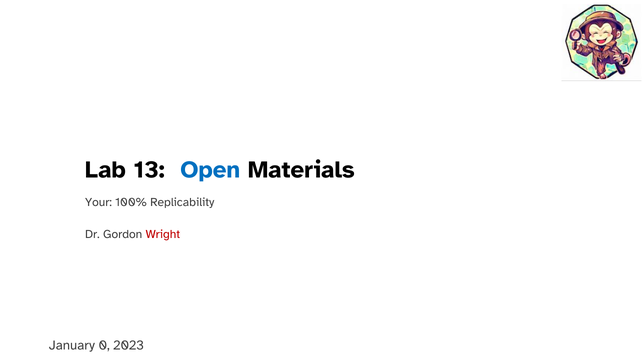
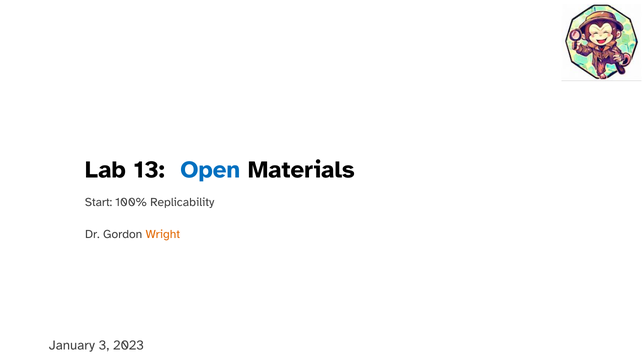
Your: Your -> Start
Wright colour: red -> orange
0: 0 -> 3
